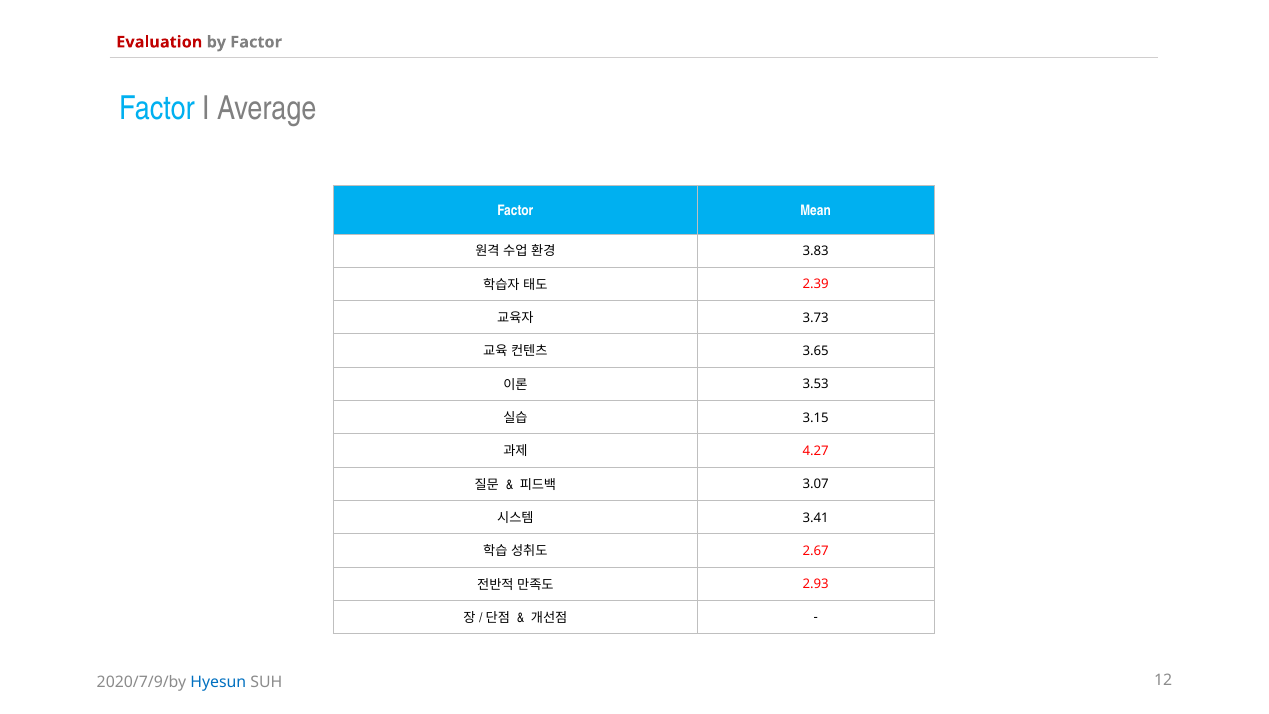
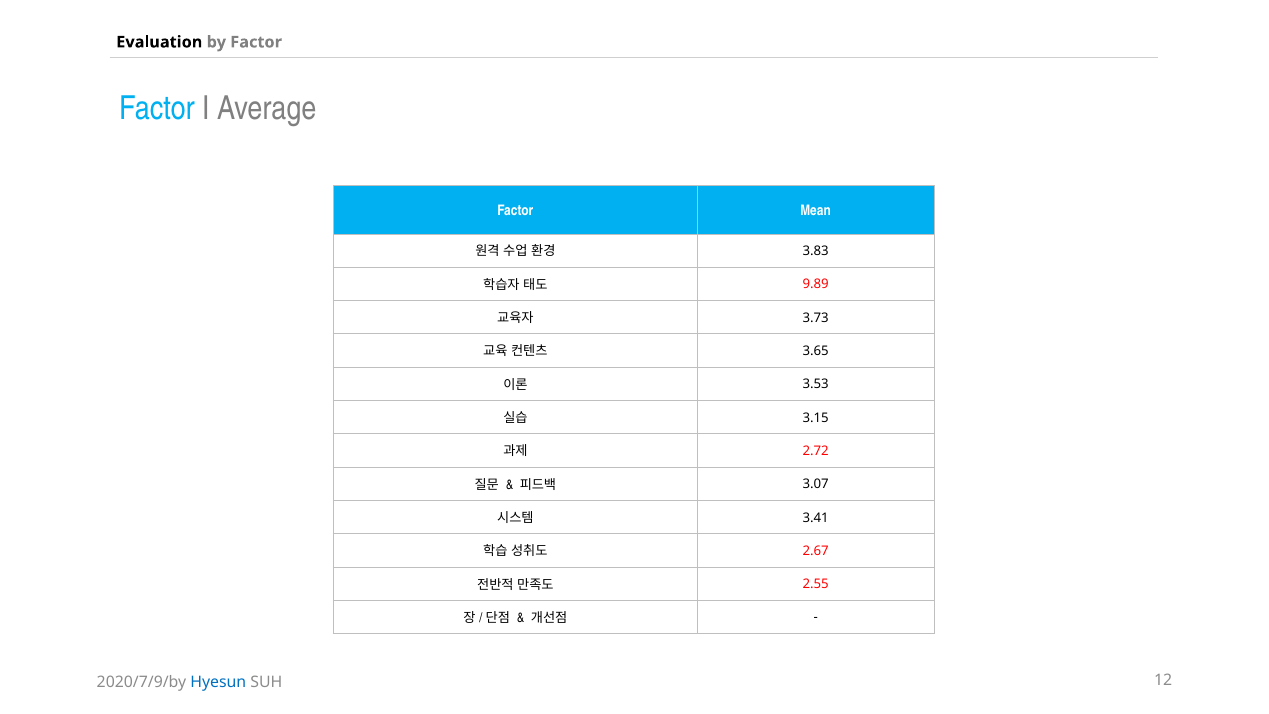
Evaluation colour: red -> black
2.39: 2.39 -> 9.89
4.27: 4.27 -> 2.72
2.93: 2.93 -> 2.55
